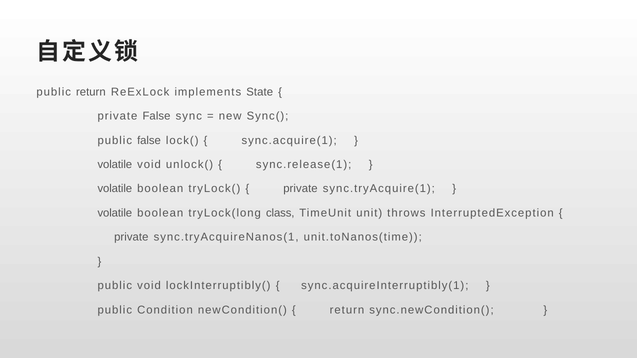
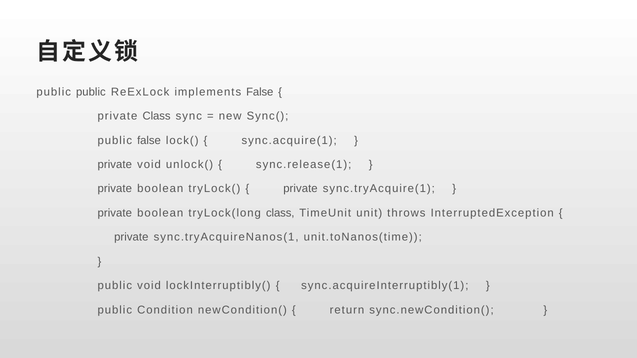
public return: return -> public
implements State: State -> False
private False: False -> Class
volatile at (115, 165): volatile -> private
volatile at (115, 189): volatile -> private
volatile at (115, 213): volatile -> private
